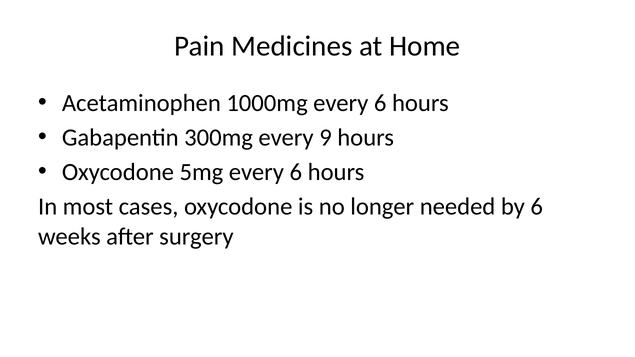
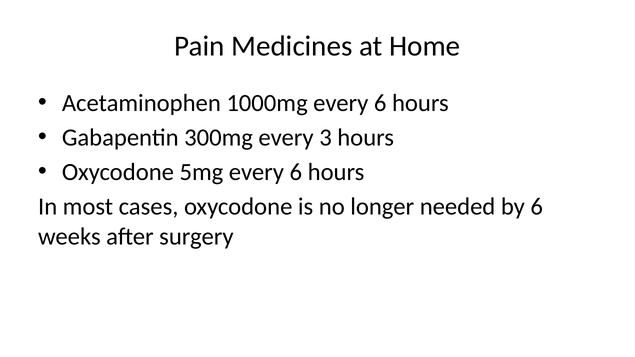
9: 9 -> 3
